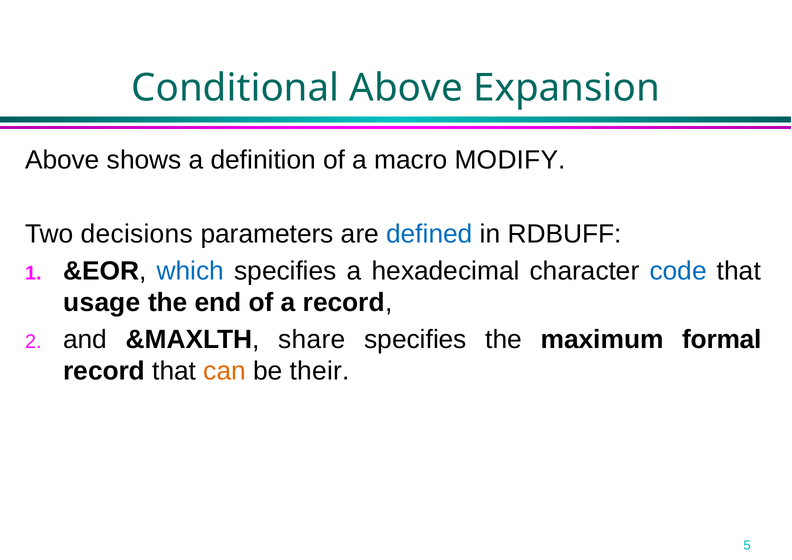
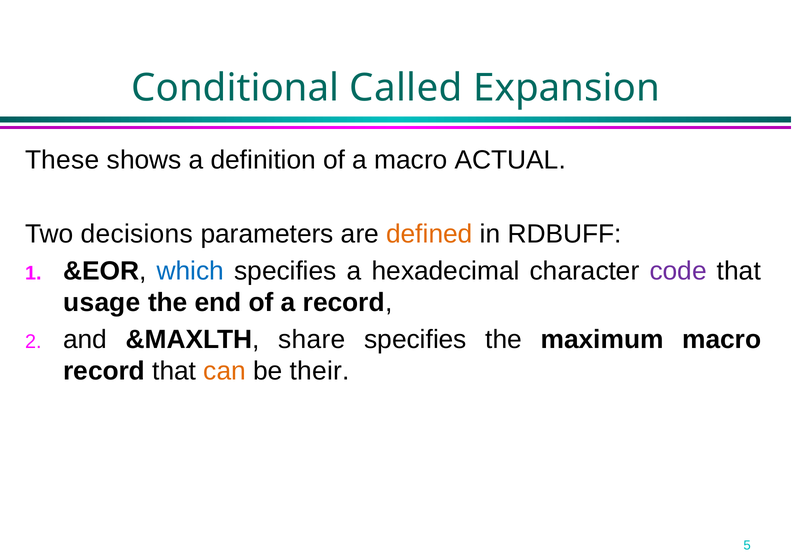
Conditional Above: Above -> Called
Above at (62, 160): Above -> These
MODIFY: MODIFY -> ACTUAL
defined colour: blue -> orange
code colour: blue -> purple
maximum formal: formal -> macro
